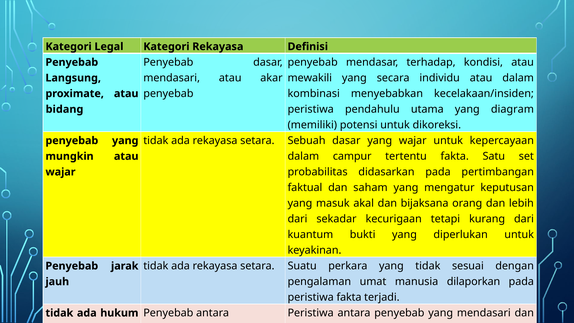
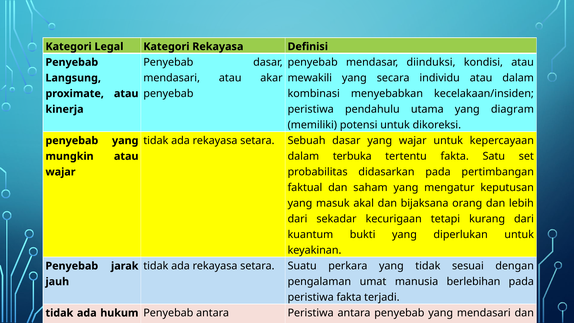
terhadap: terhadap -> diinduksi
bidang: bidang -> kinerja
campur: campur -> terbuka
dilaporkan: dilaporkan -> berlebihan
